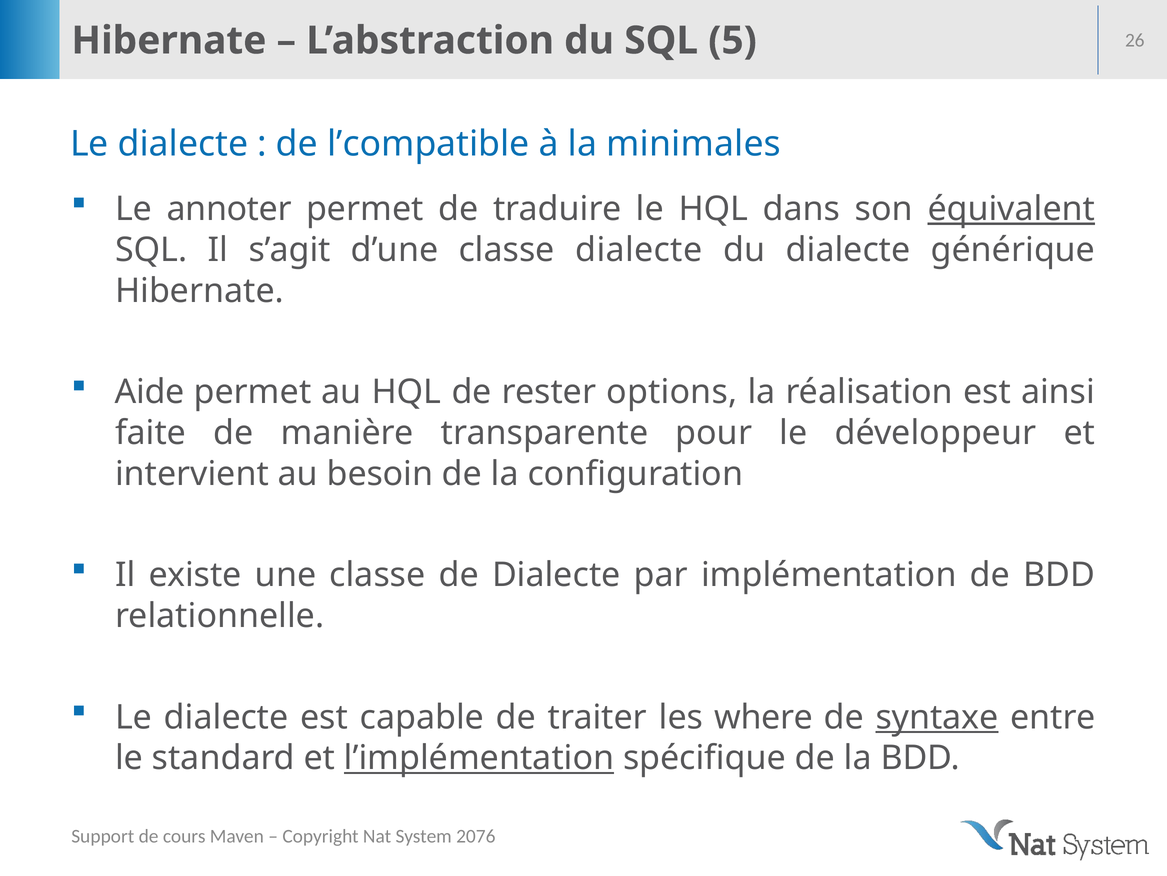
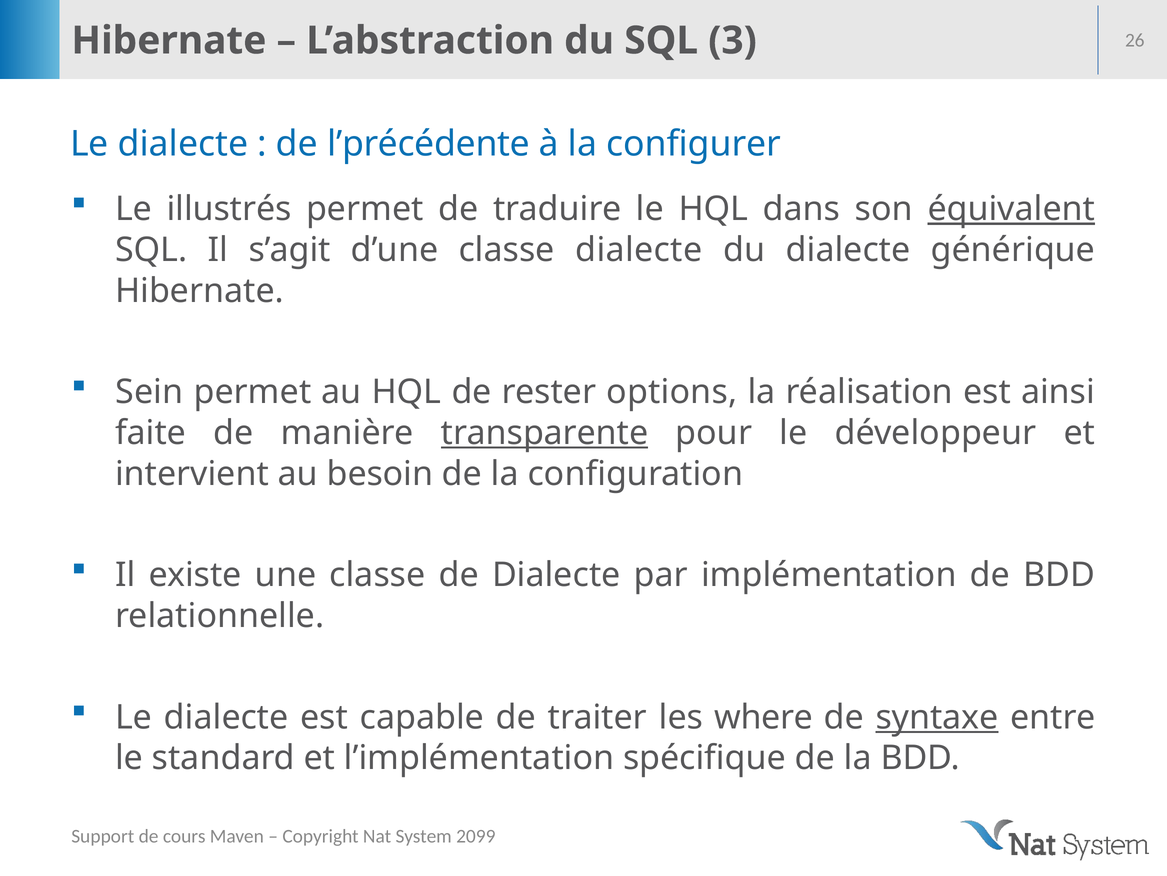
5: 5 -> 3
l’compatible: l’compatible -> l’précédente
minimales: minimales -> configurer
annoter: annoter -> illustrés
Aide: Aide -> Sein
transparente underline: none -> present
l’implémentation underline: present -> none
2076: 2076 -> 2099
